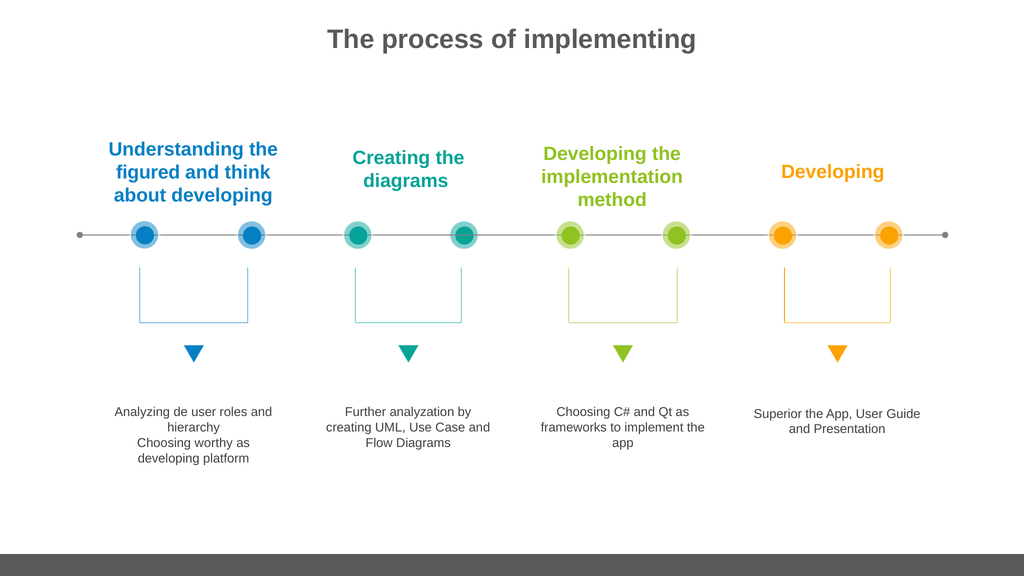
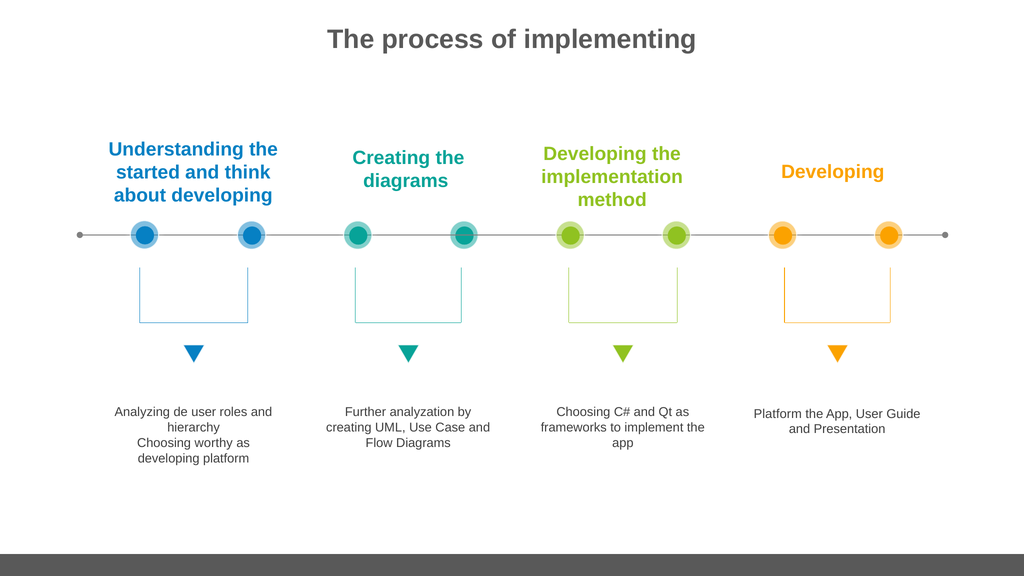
figured: figured -> started
Superior at (778, 414): Superior -> Platform
